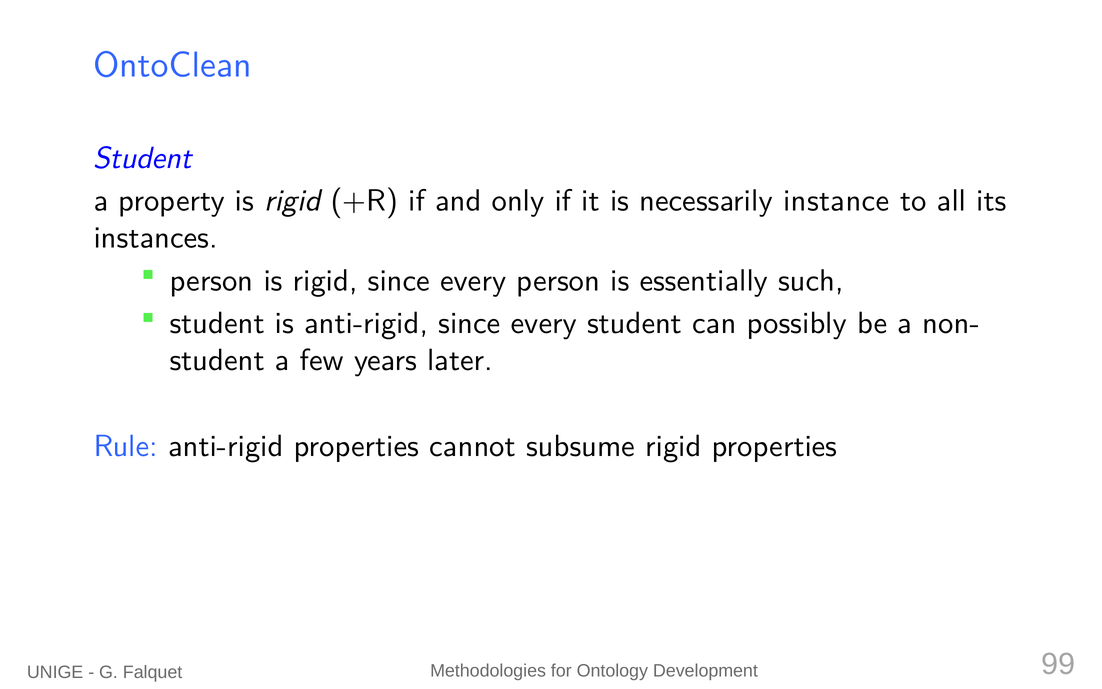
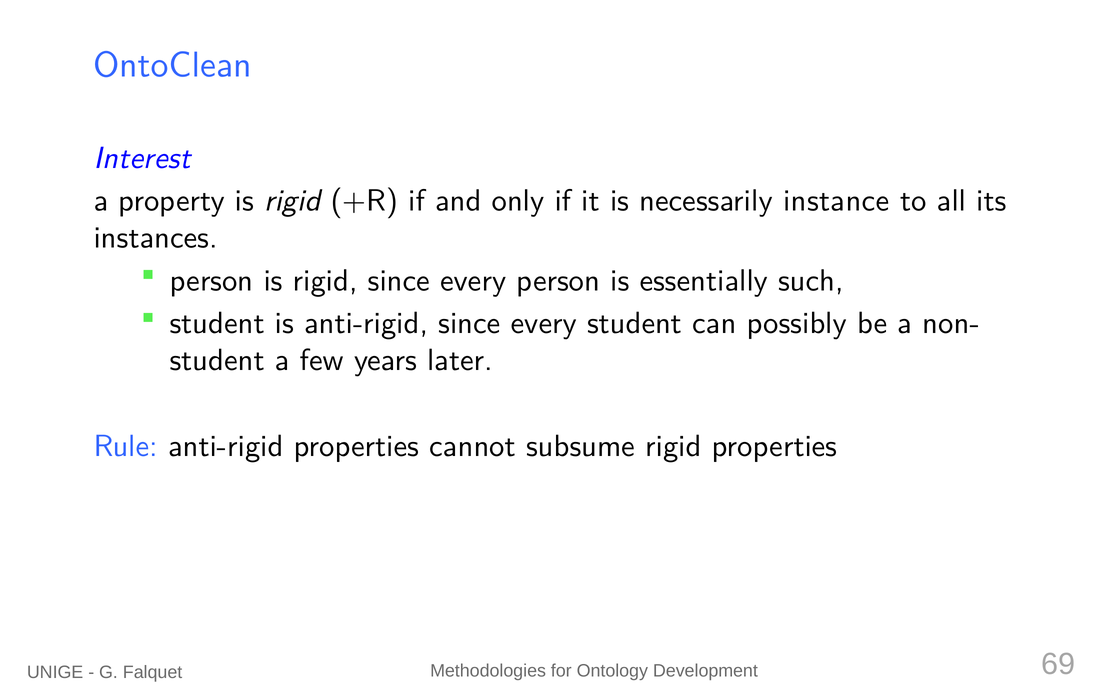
Student at (142, 158): Student -> Interest
99: 99 -> 69
